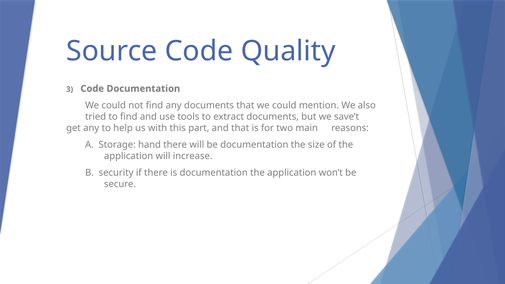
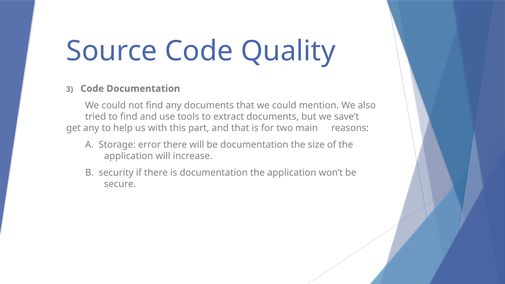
hand: hand -> error
